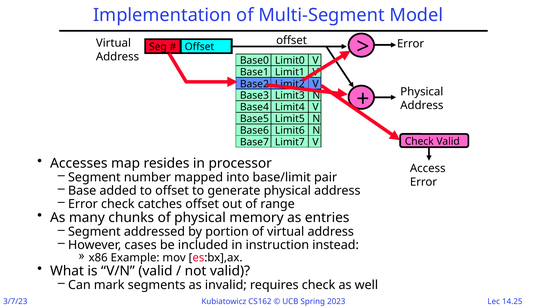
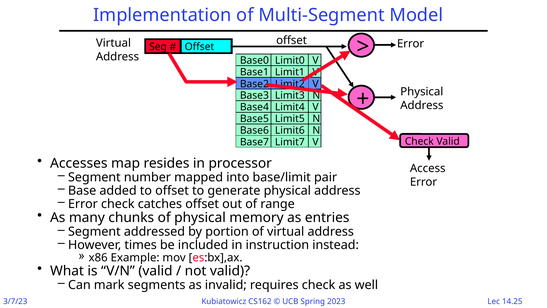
cases: cases -> times
